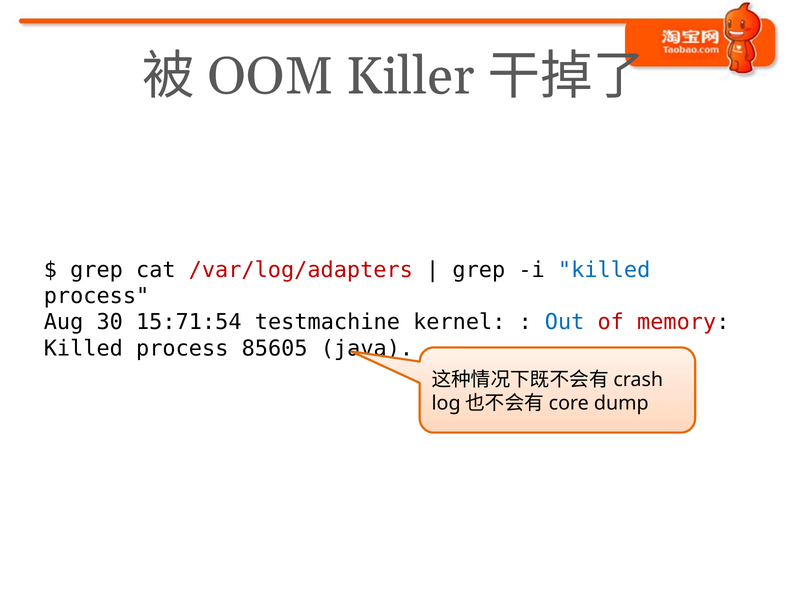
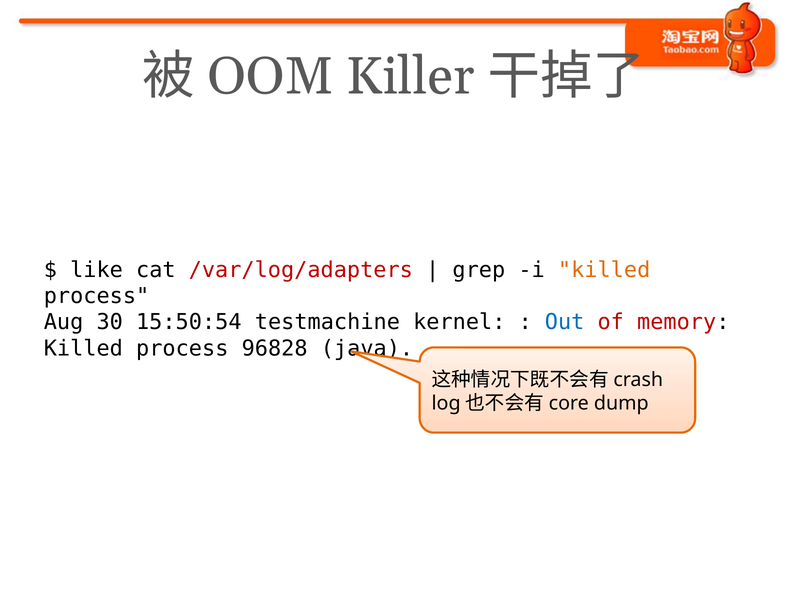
grep at (97, 270): grep -> like
killed at (604, 270) colour: blue -> orange
15:71:54: 15:71:54 -> 15:50:54
85605: 85605 -> 96828
